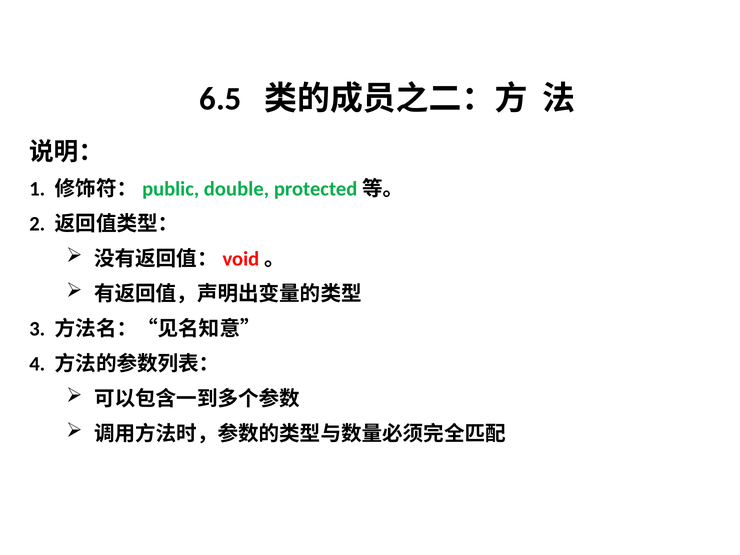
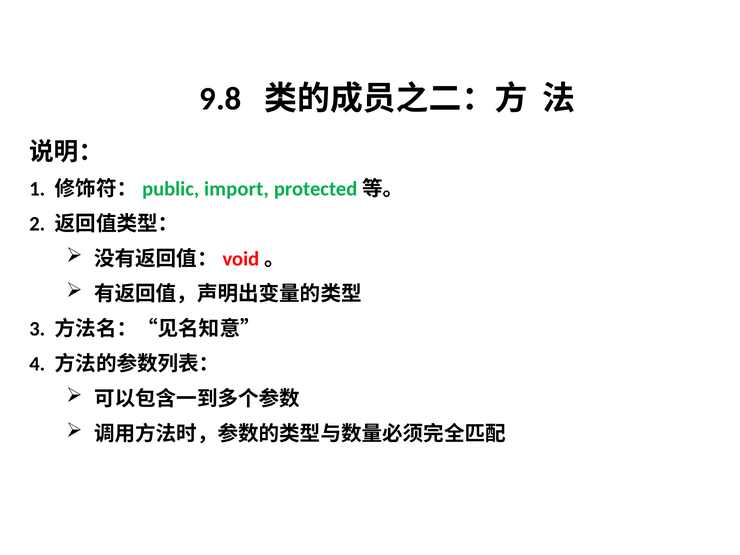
6.5: 6.5 -> 9.8
double: double -> import
